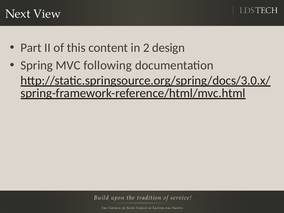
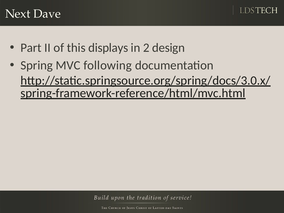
View: View -> Dave
content: content -> displays
